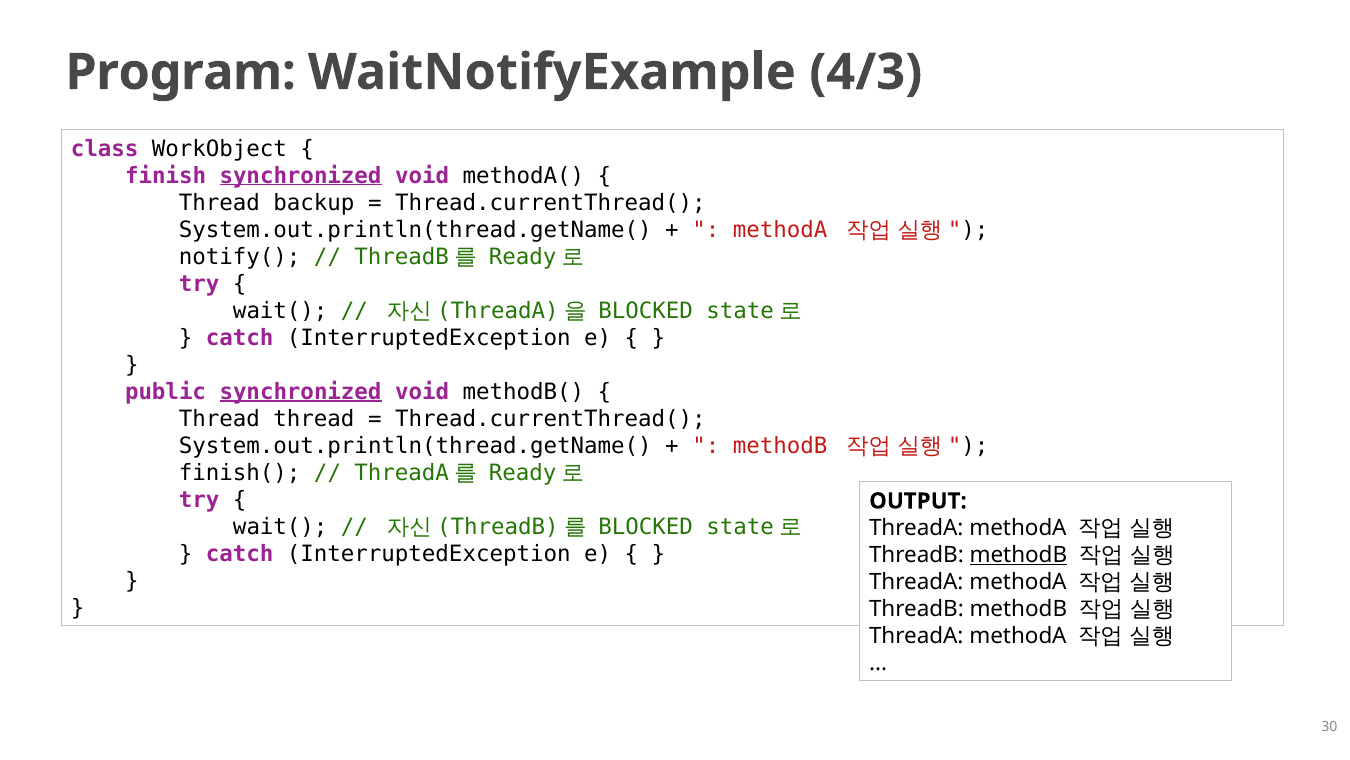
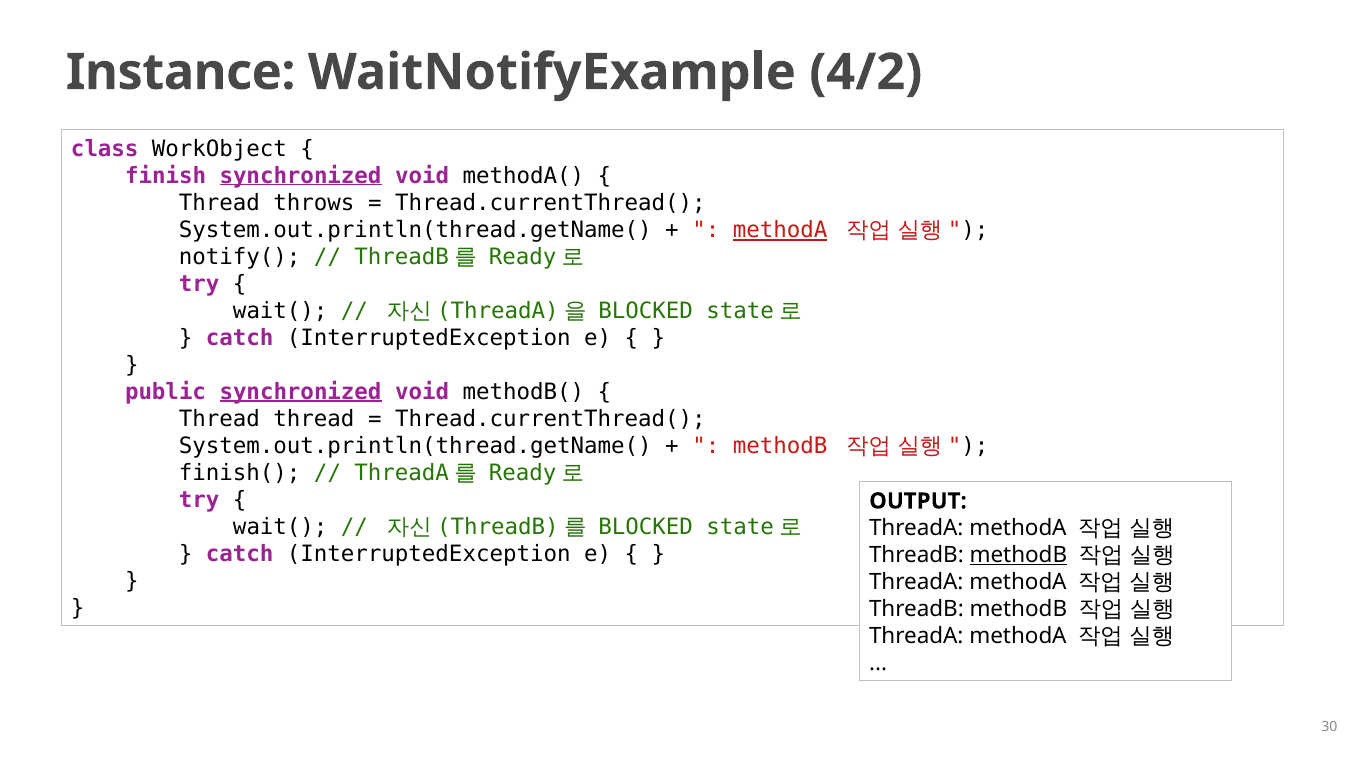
Program: Program -> Instance
4/3: 4/3 -> 4/2
backup: backup -> throws
methodA at (780, 230) underline: none -> present
